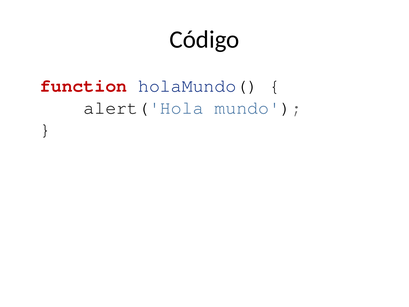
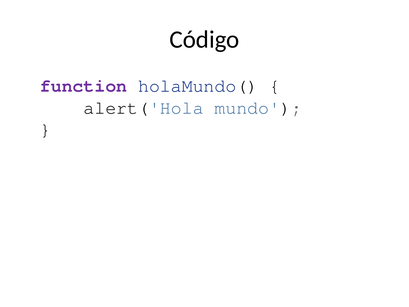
function colour: red -> purple
